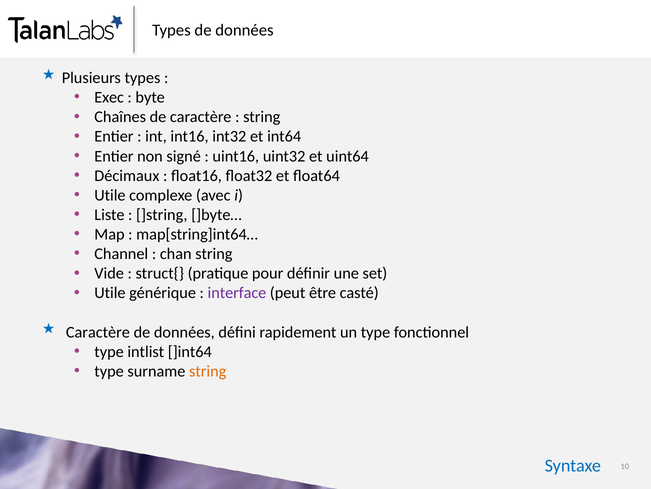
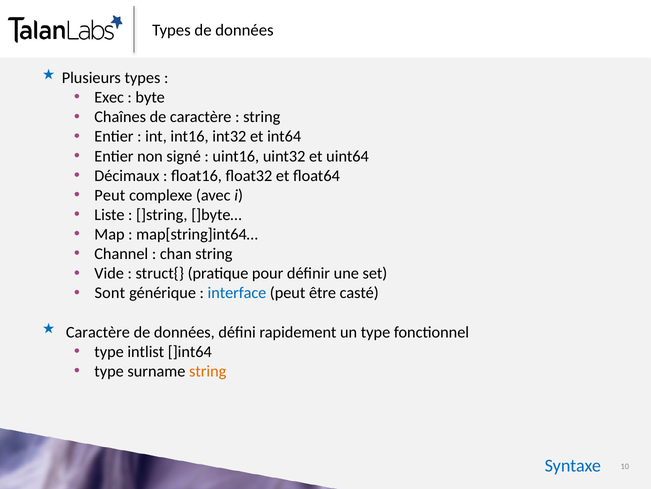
Utile at (110, 195): Utile -> Peut
Utile at (110, 293): Utile -> Sont
interface colour: purple -> blue
